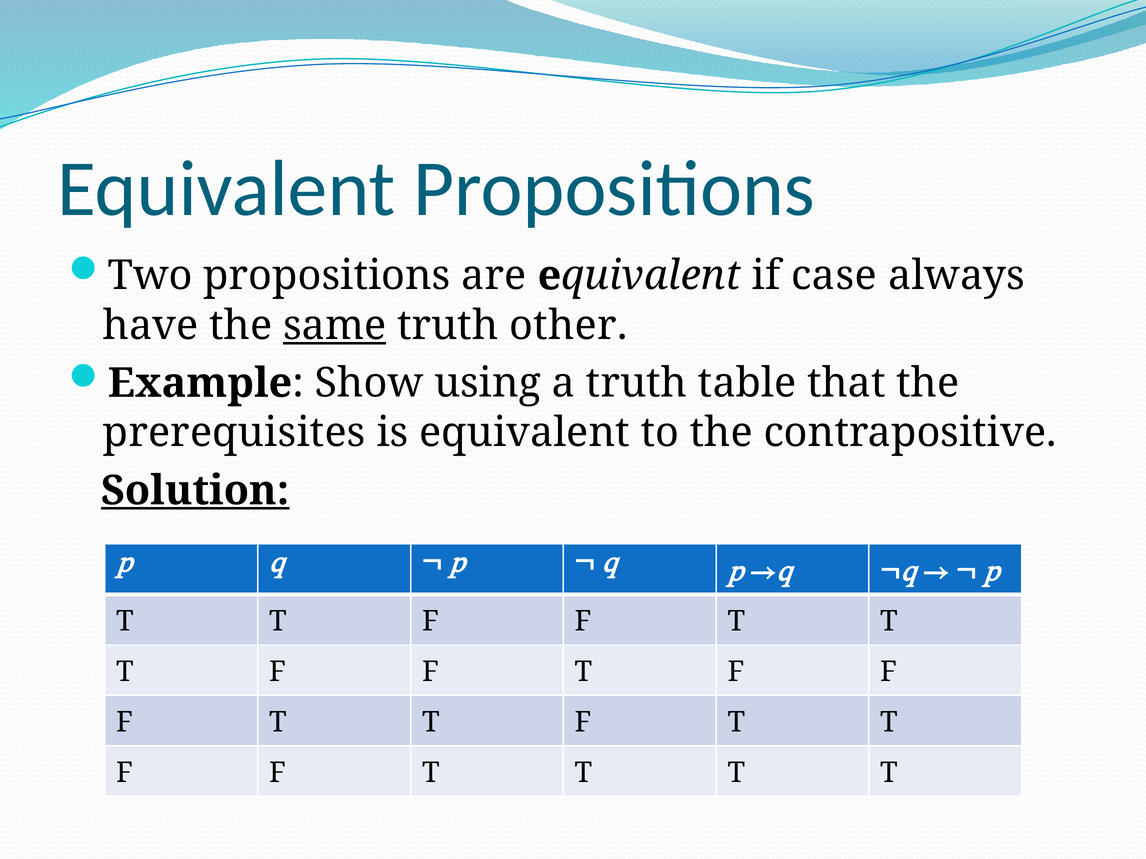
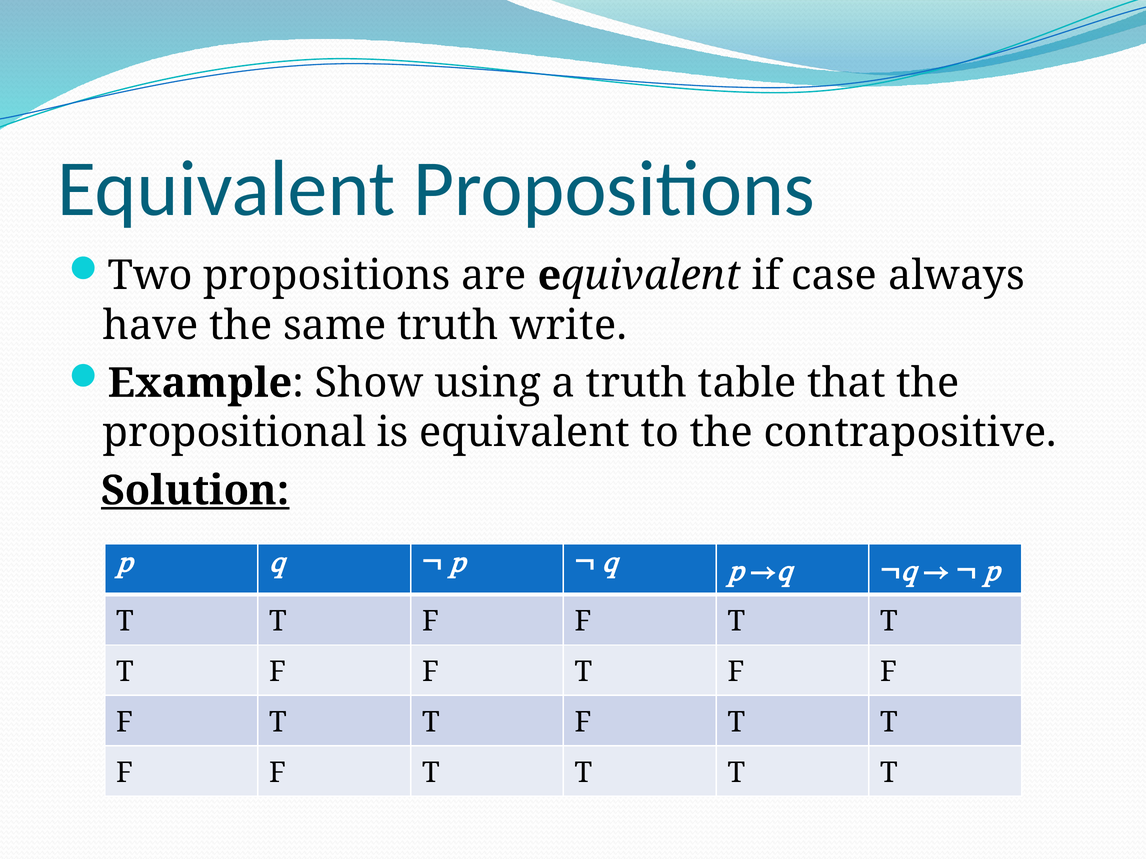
same underline: present -> none
other: other -> write
prerequisites: prerequisites -> propositional
